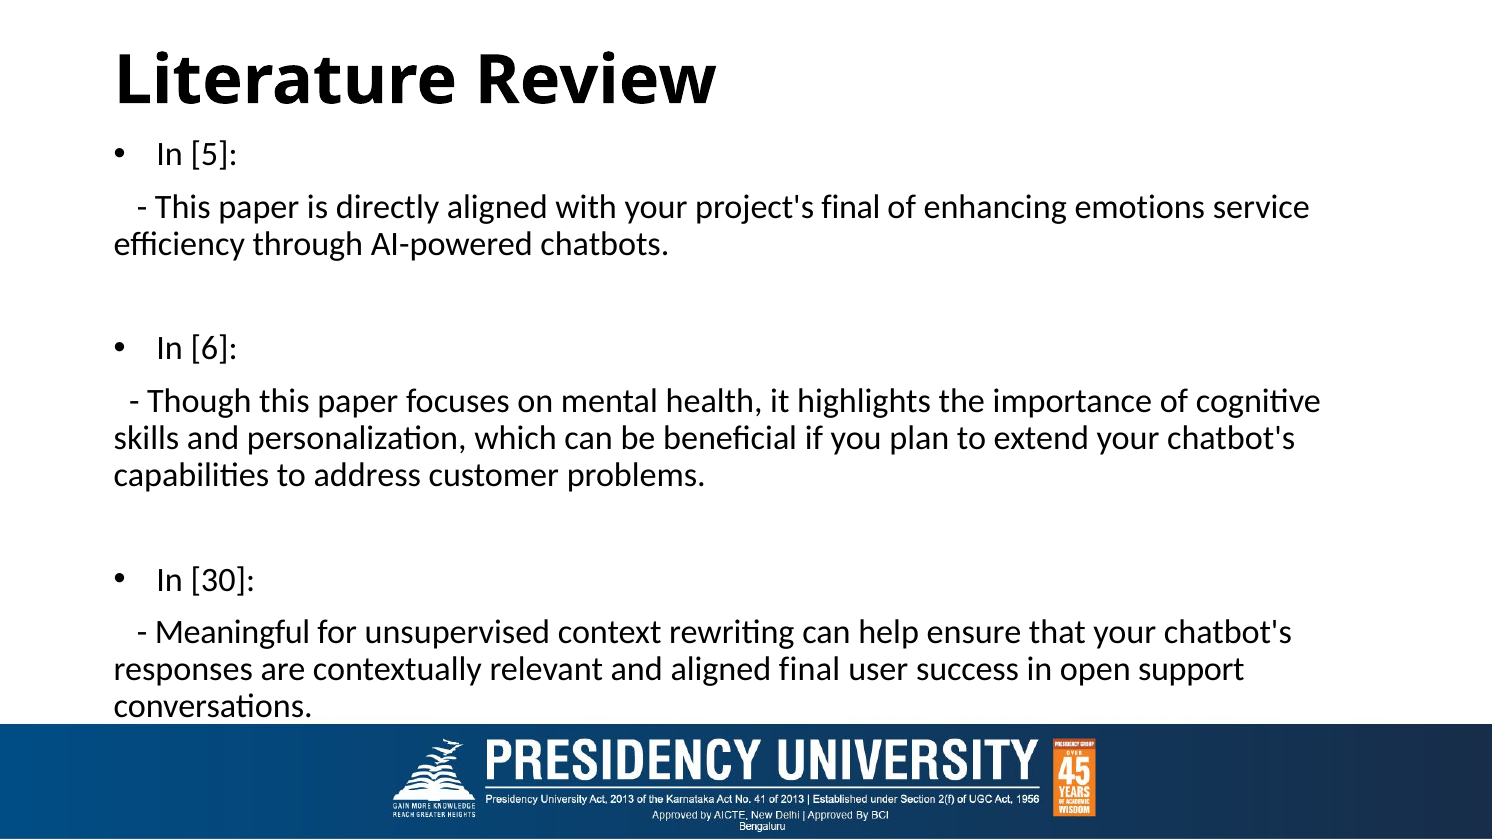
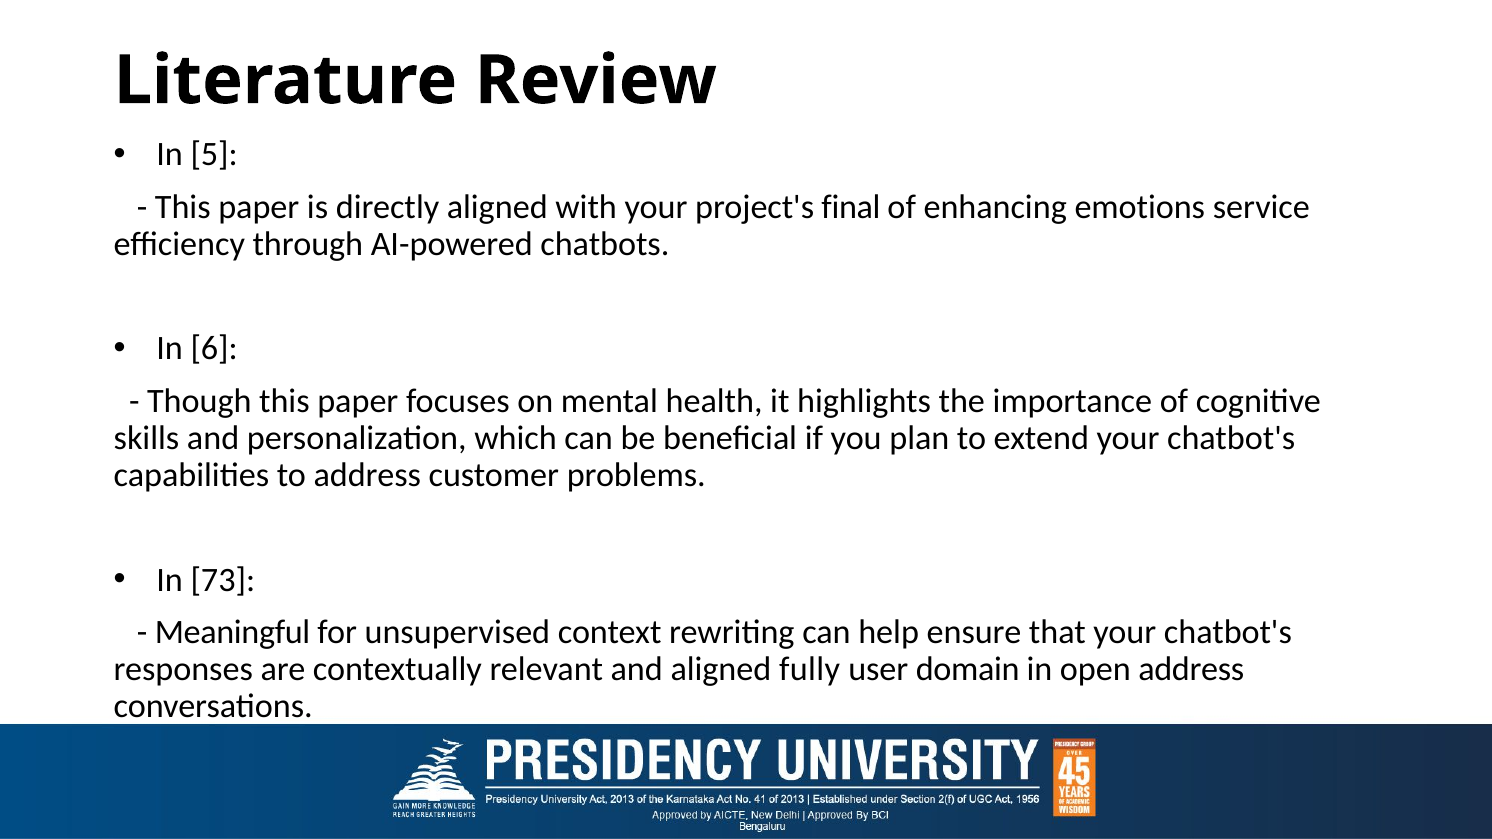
30: 30 -> 73
aligned final: final -> fully
success: success -> domain
open support: support -> address
